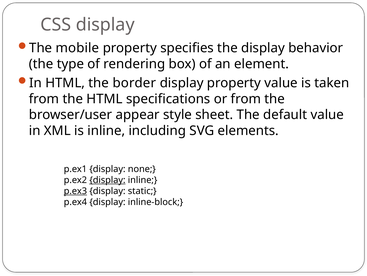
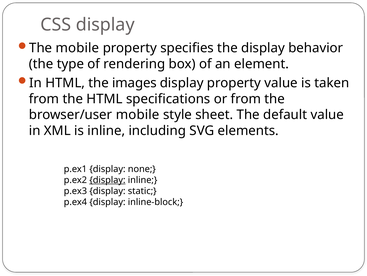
border: border -> images
browser/user appear: appear -> mobile
p.ex3 underline: present -> none
